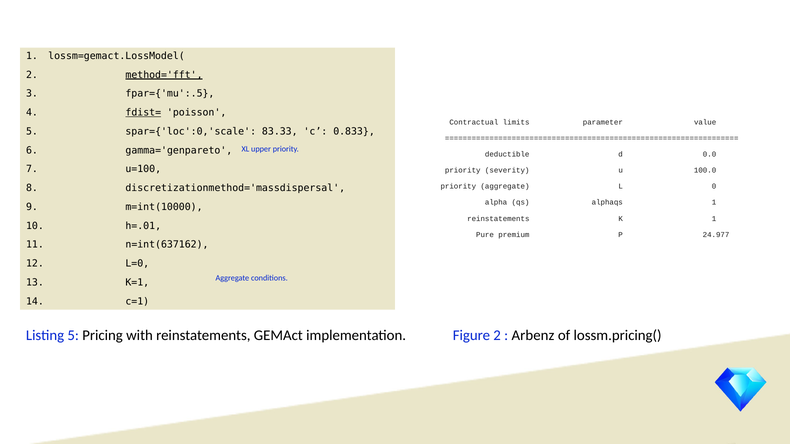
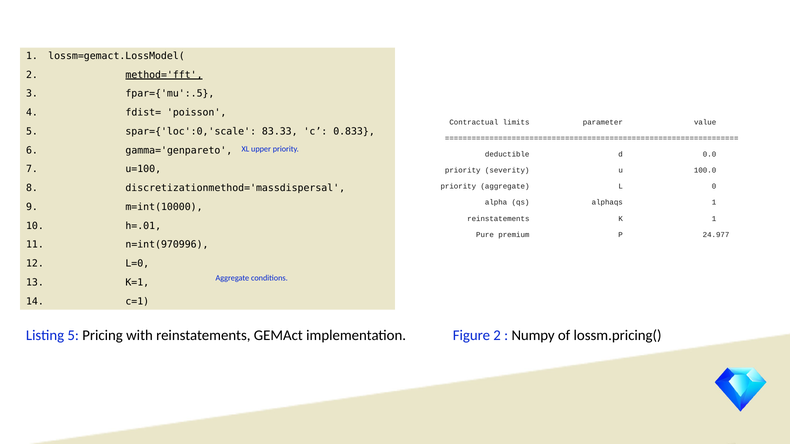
fdist= underline: present -> none
n=int(637162: n=int(637162 -> n=int(970996
Arbenz: Arbenz -> Numpy
